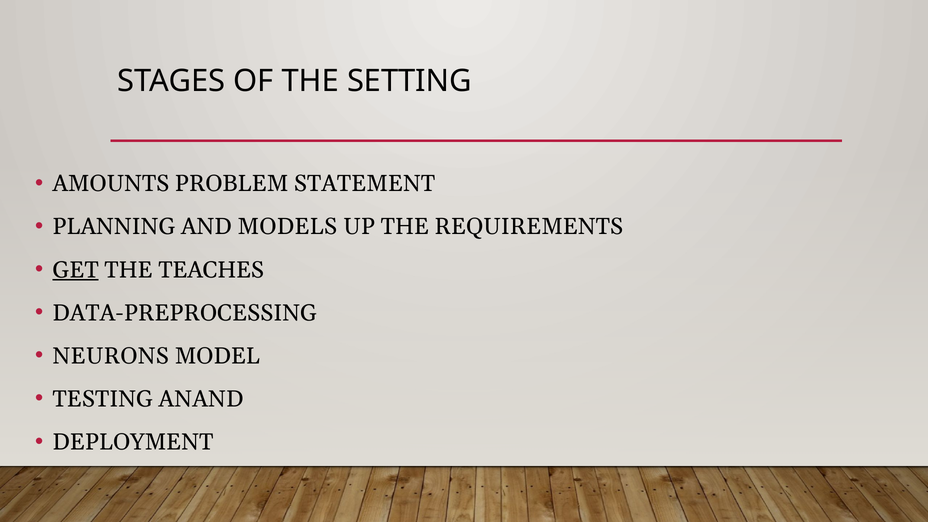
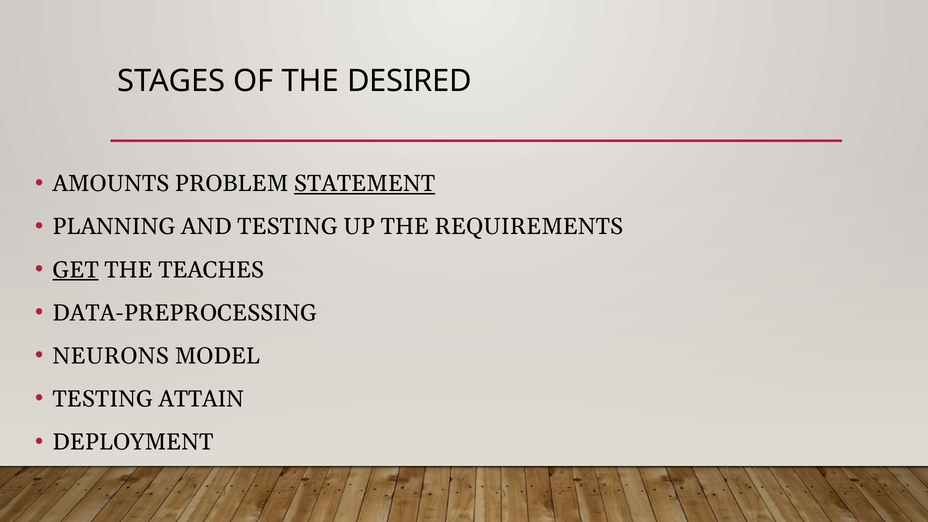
SETTING: SETTING -> DESIRED
STATEMENT underline: none -> present
AND MODELS: MODELS -> TESTING
ANAND: ANAND -> ATTAIN
